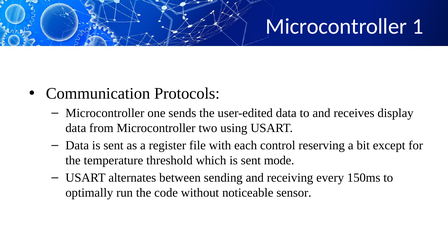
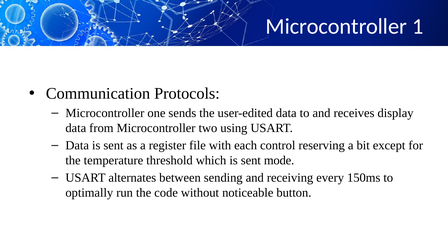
sensor: sensor -> button
